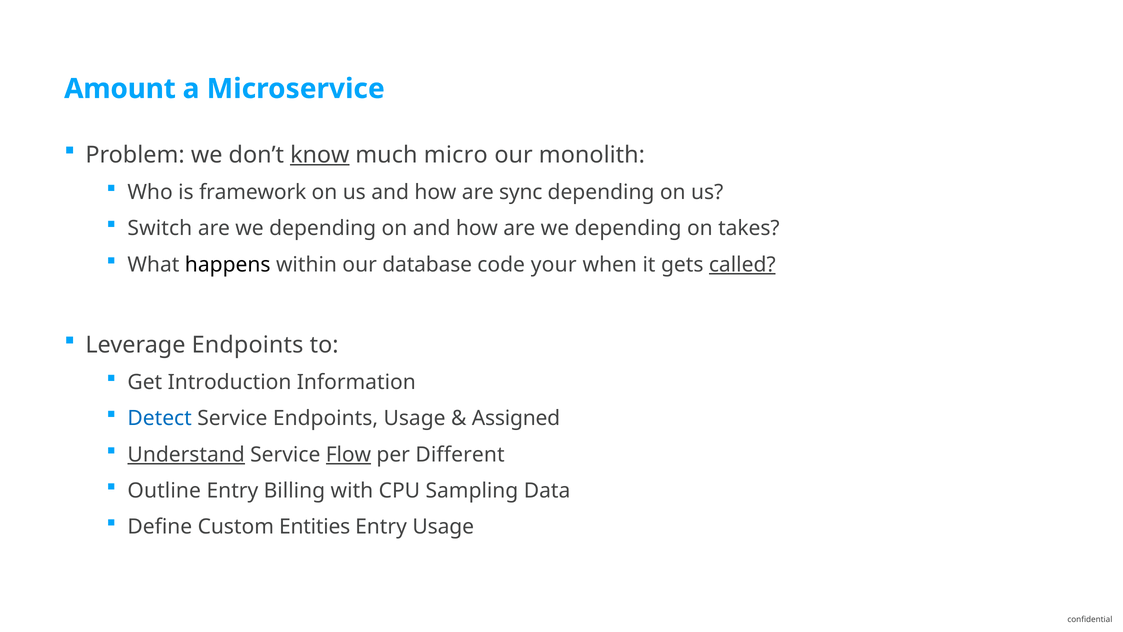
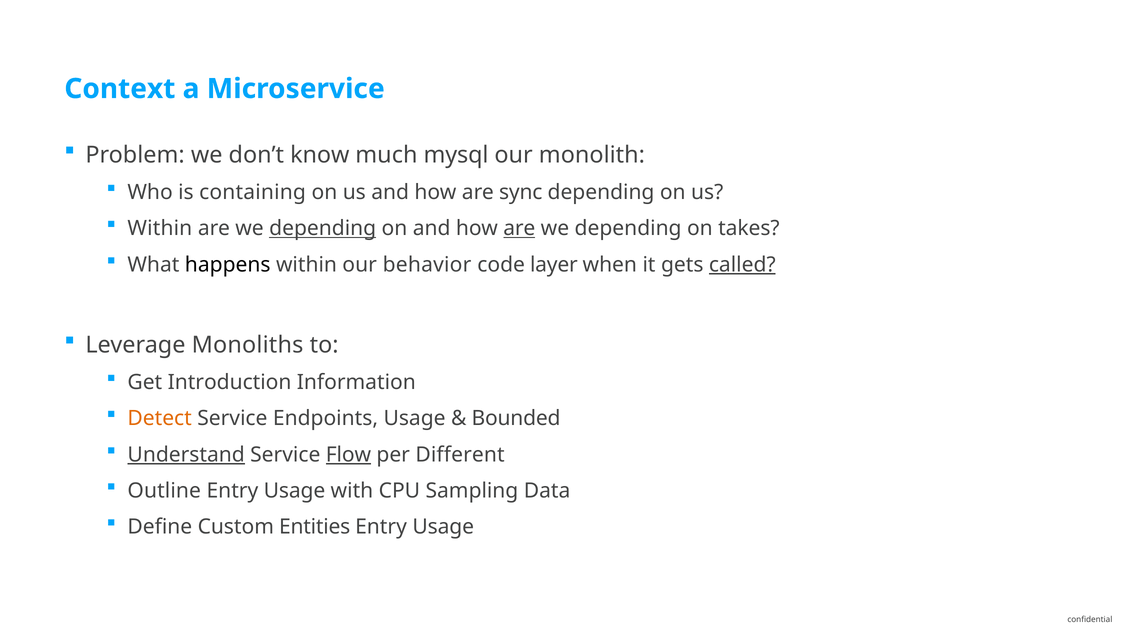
Amount: Amount -> Context
know underline: present -> none
micro: micro -> mysql
framework: framework -> containing
Switch at (160, 228): Switch -> Within
depending at (323, 228) underline: none -> present
are at (519, 228) underline: none -> present
database: database -> behavior
your: your -> layer
Leverage Endpoints: Endpoints -> Monoliths
Detect colour: blue -> orange
Assigned: Assigned -> Bounded
Billing at (294, 491): Billing -> Usage
